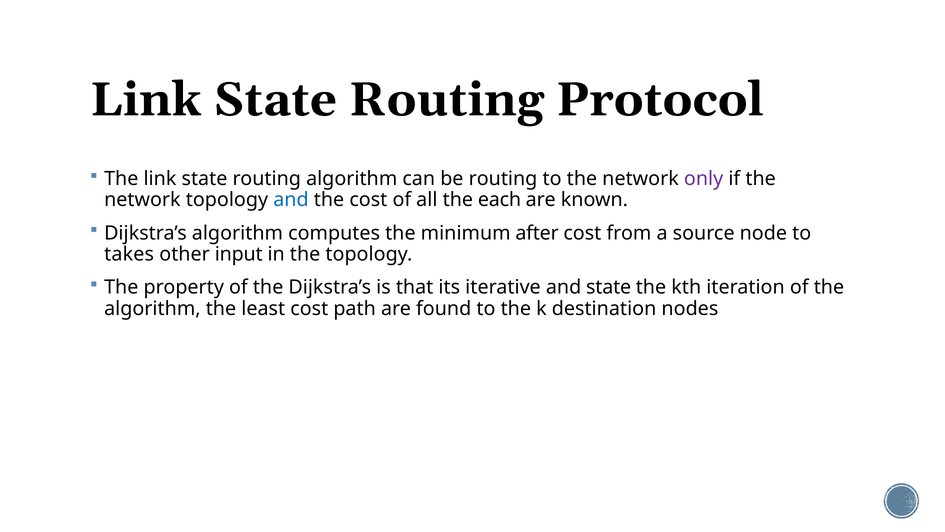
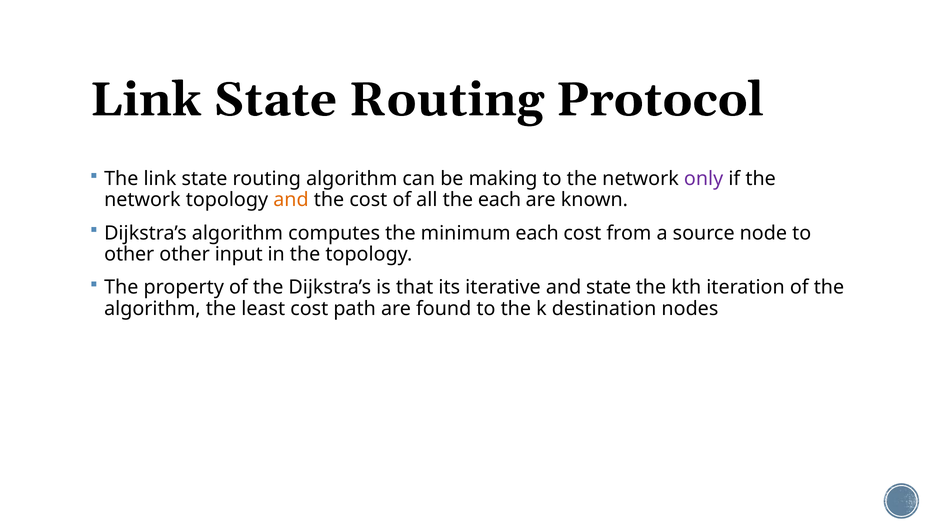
be routing: routing -> making
and at (291, 200) colour: blue -> orange
minimum after: after -> each
takes at (129, 254): takes -> other
